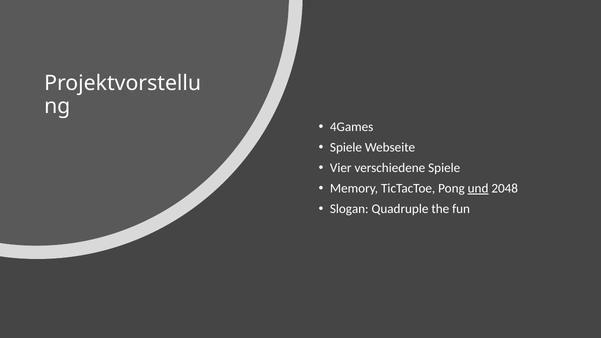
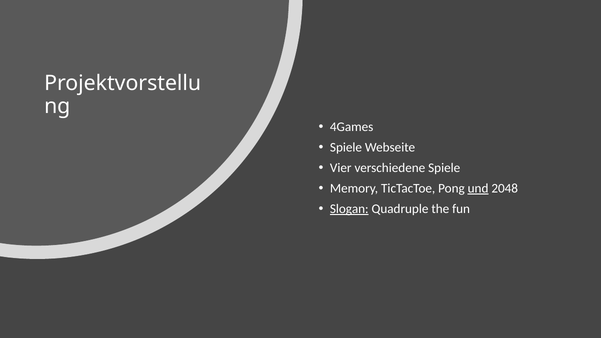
Slogan underline: none -> present
